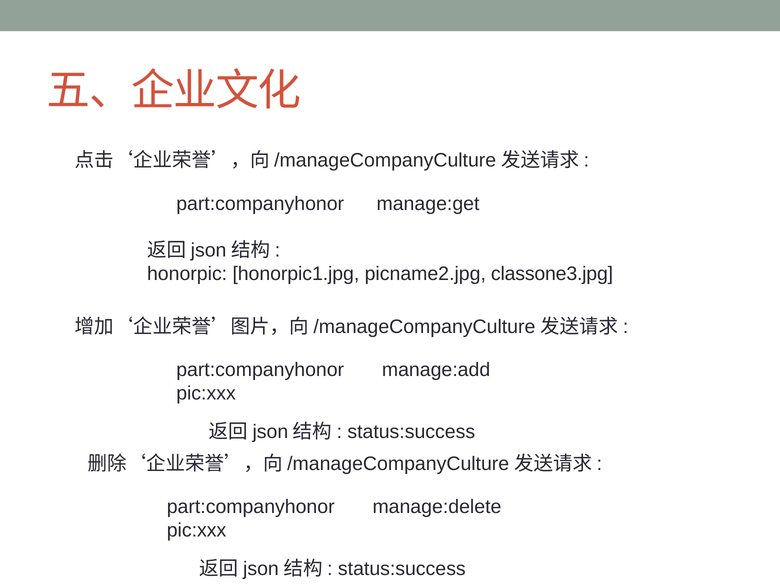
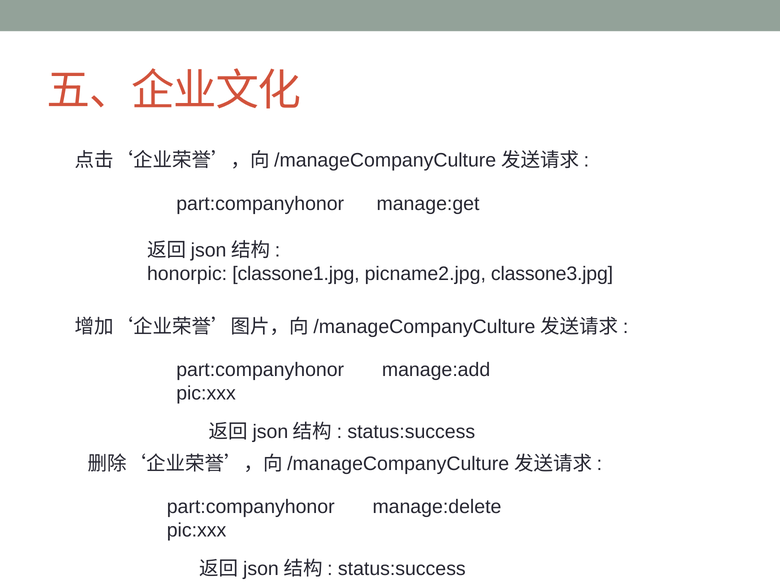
honorpic1.jpg: honorpic1.jpg -> classone1.jpg
